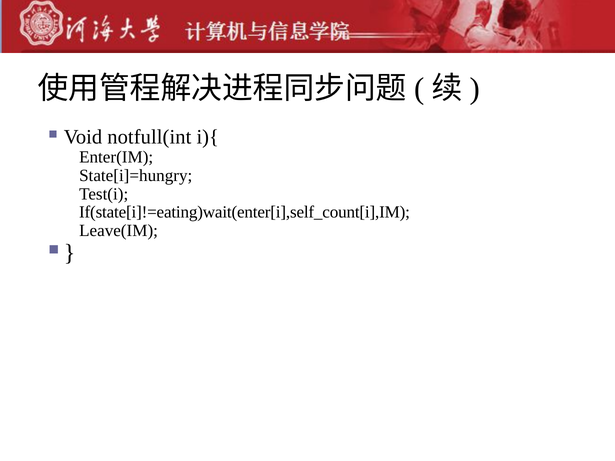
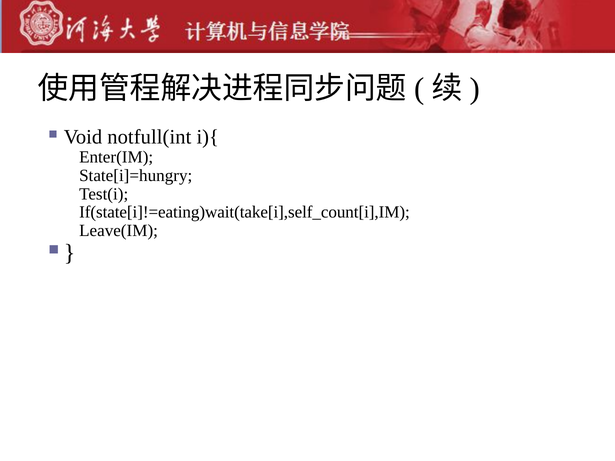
If(state[i]!=eating)wait(enter[i],self_count[i],IM: If(state[i]!=eating)wait(enter[i],self_count[i],IM -> If(state[i]!=eating)wait(take[i],self_count[i],IM
